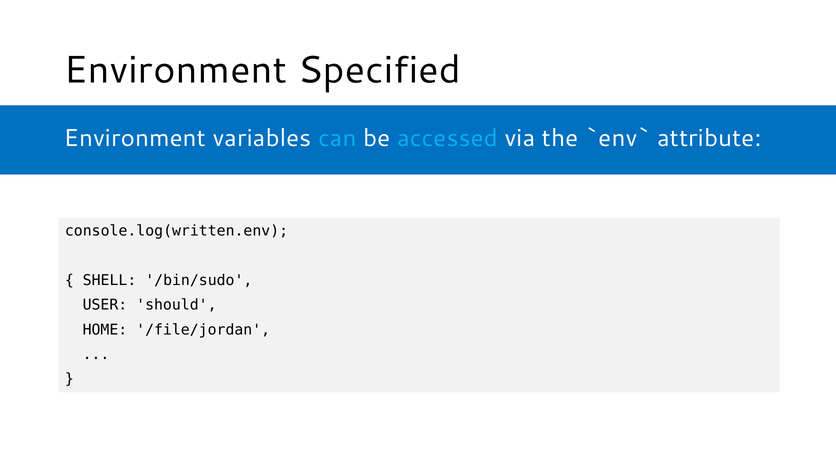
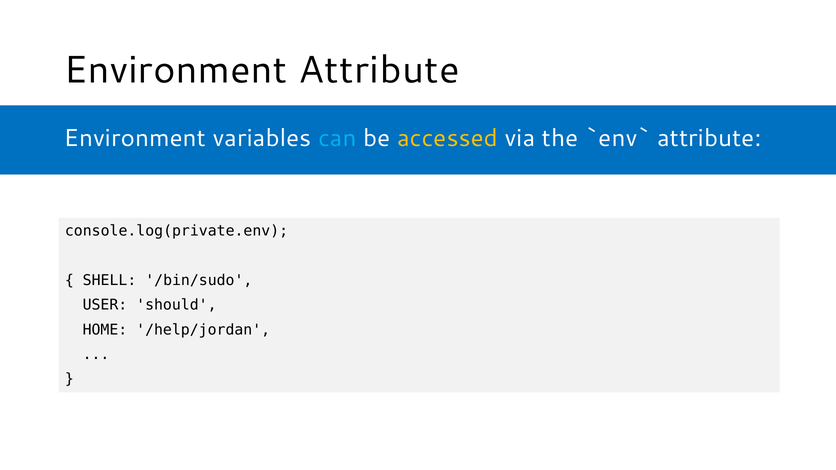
Environment Specified: Specified -> Attribute
accessed colour: light blue -> yellow
console.log(written.env: console.log(written.env -> console.log(private.env
/file/jordan: /file/jordan -> /help/jordan
